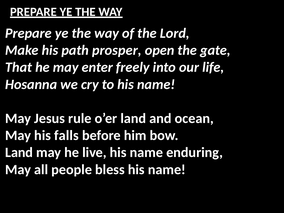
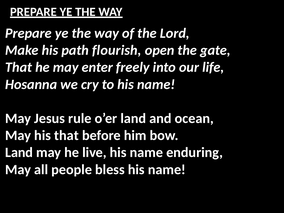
prosper: prosper -> flourish
his falls: falls -> that
